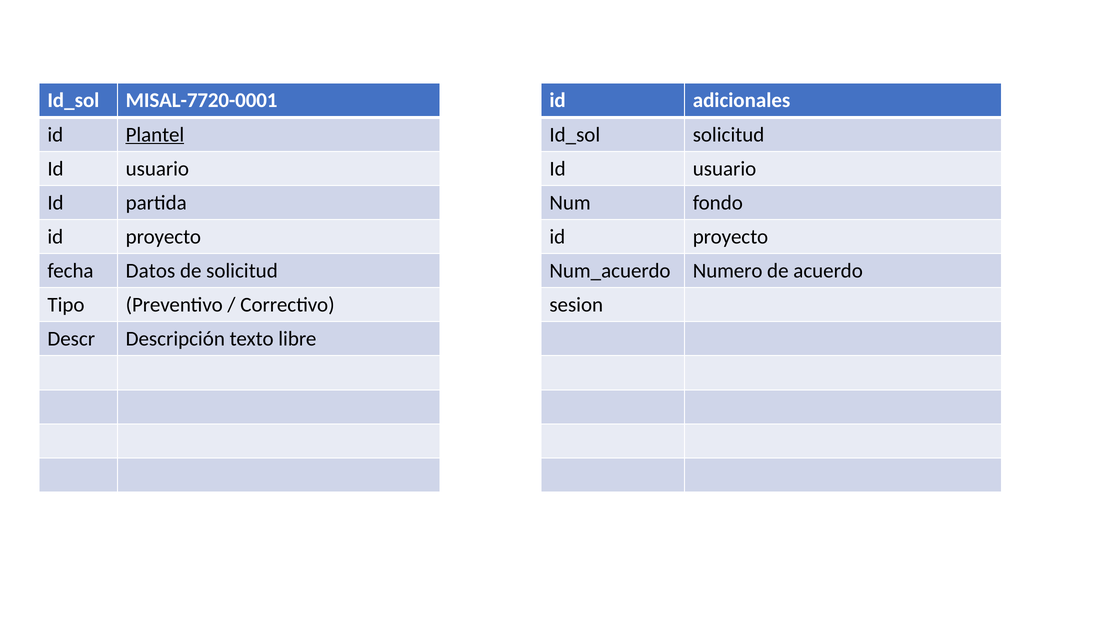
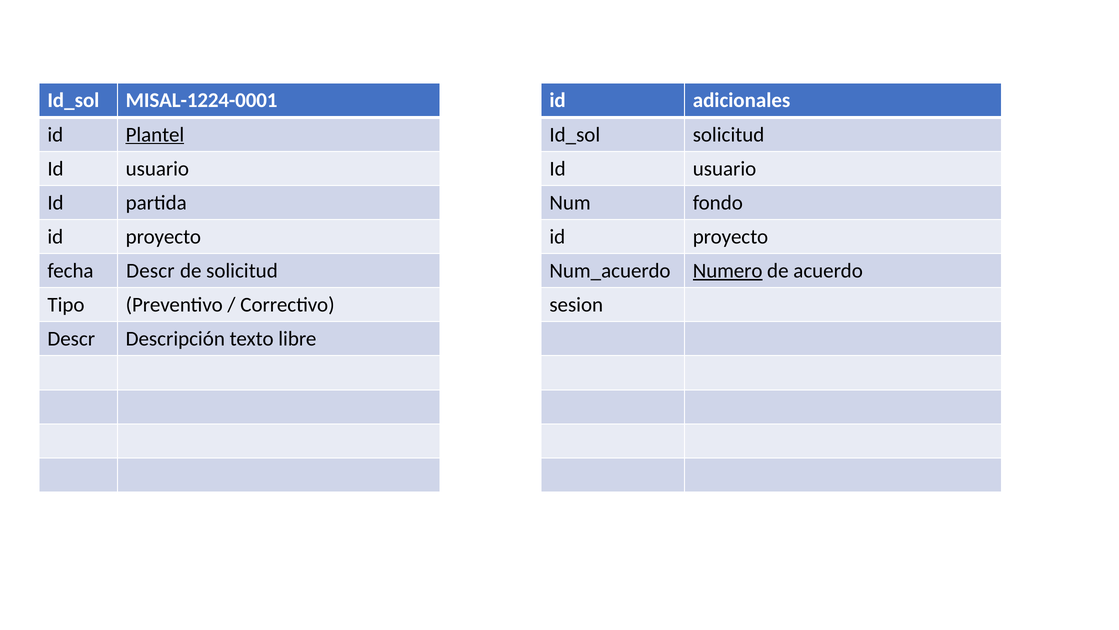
MISAL-7720-0001: MISAL-7720-0001 -> MISAL-1224-0001
fecha Datos: Datos -> Descr
Numero underline: none -> present
